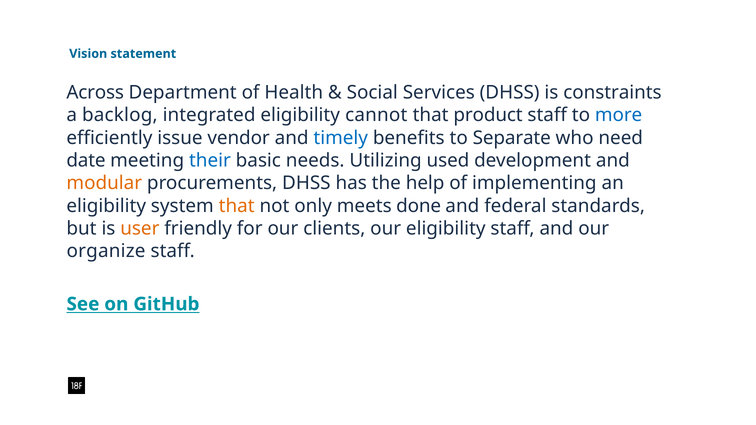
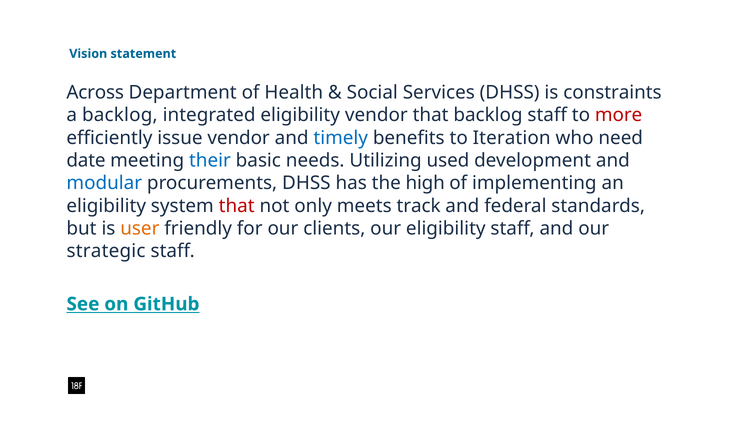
eligibility cannot: cannot -> vendor
that product: product -> backlog
more colour: blue -> red
Separate: Separate -> Iteration
modular colour: orange -> blue
help: help -> high
that at (237, 206) colour: orange -> red
done: done -> track
organize: organize -> strategic
